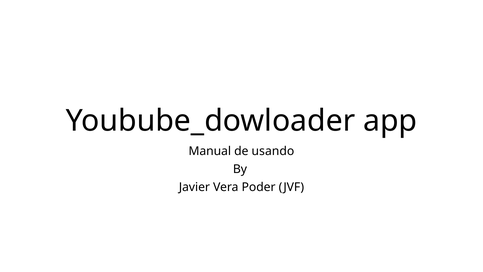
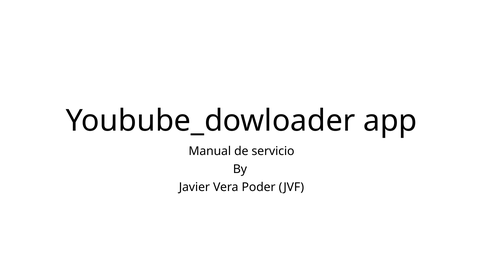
usando: usando -> servicio
